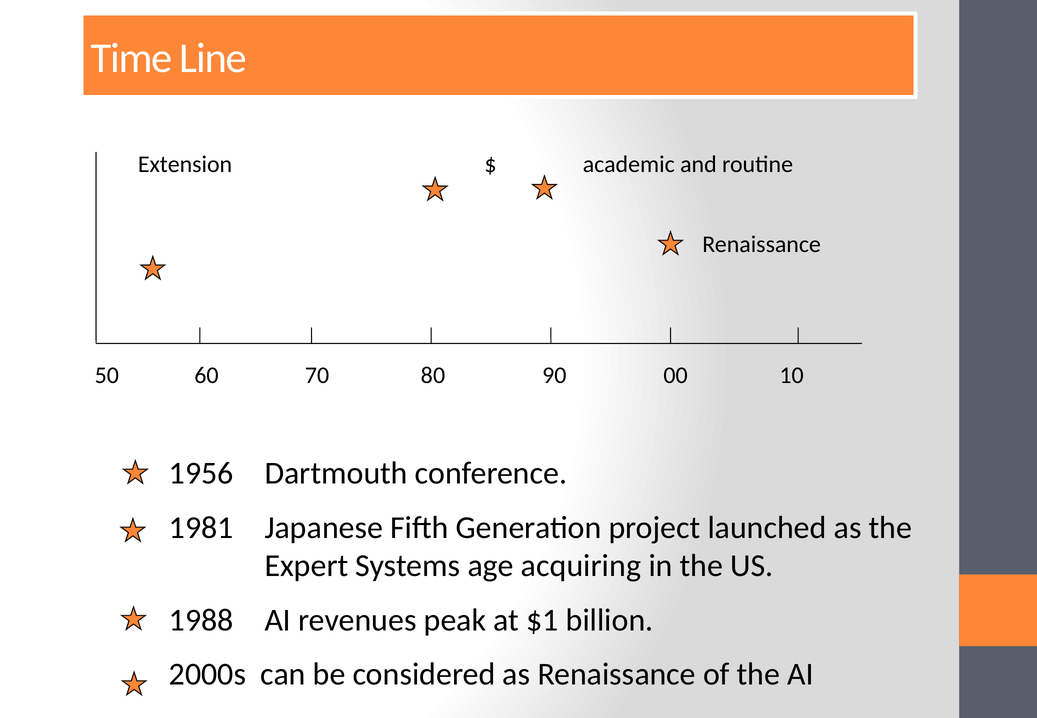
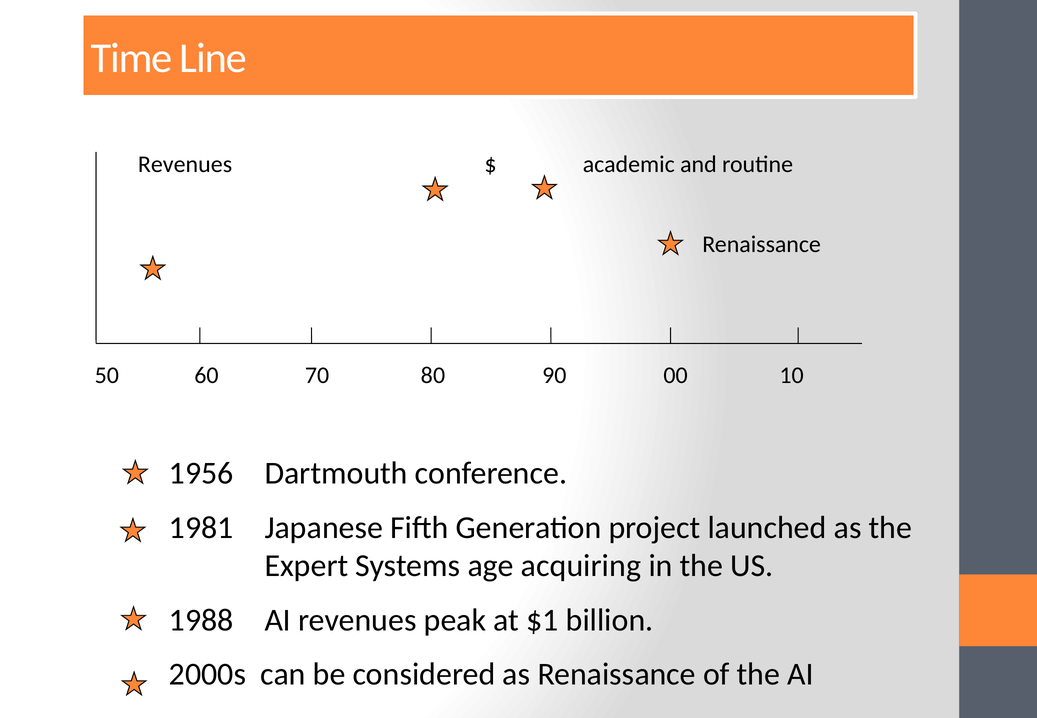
Extension at (185, 164): Extension -> Revenues
